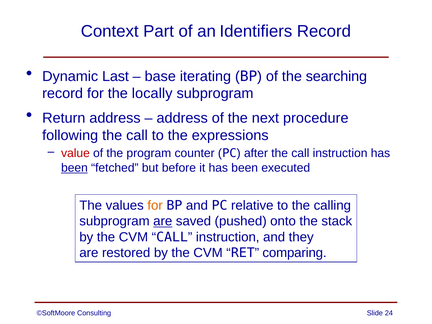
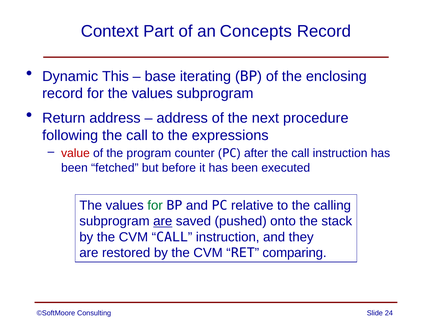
Identifiers: Identifiers -> Concepts
Last: Last -> This
searching: searching -> enclosing
for the locally: locally -> values
been at (74, 168) underline: present -> none
for at (155, 205) colour: orange -> green
